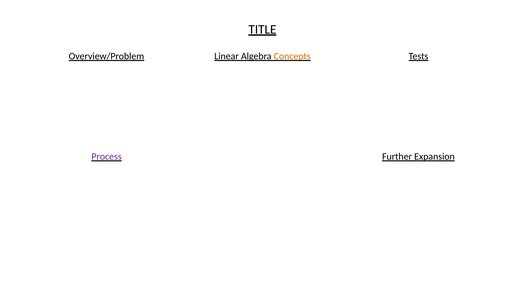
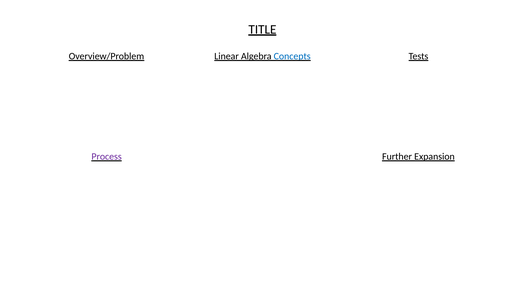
Concepts colour: orange -> blue
